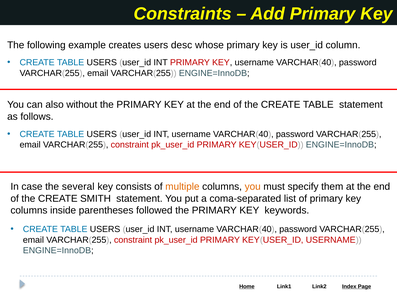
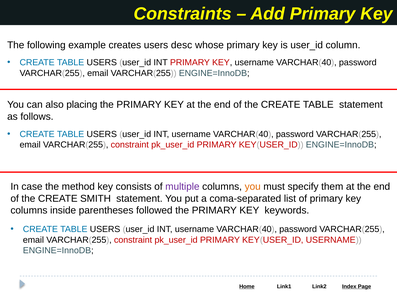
without: without -> placing
several: several -> method
multiple colour: orange -> purple
